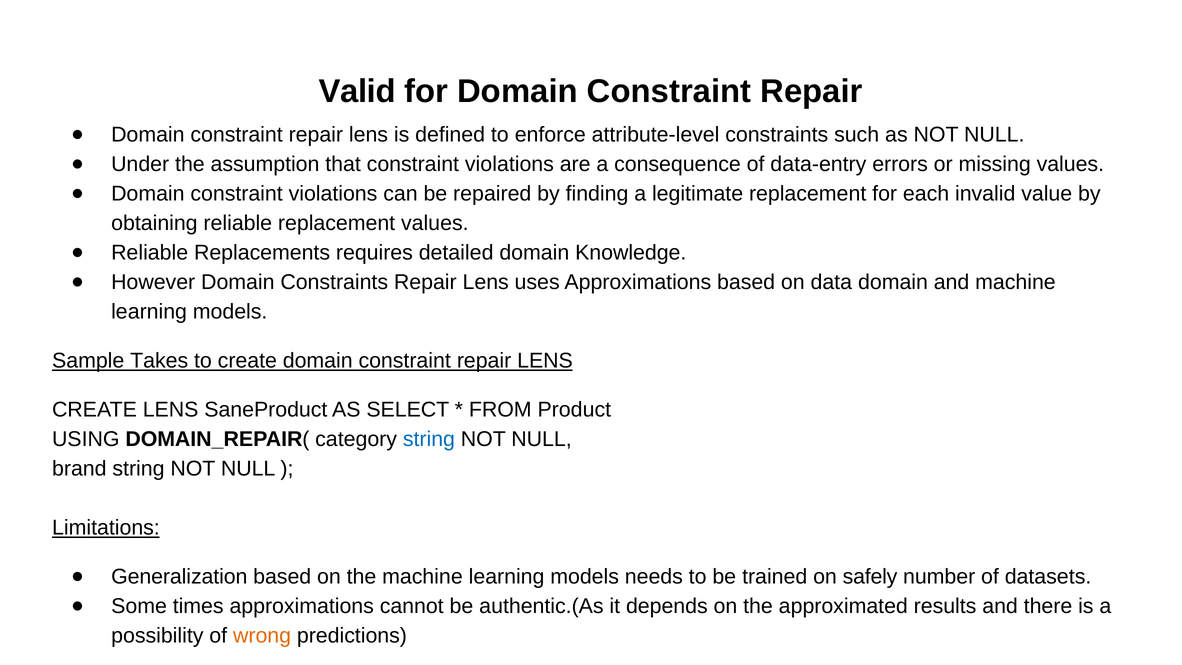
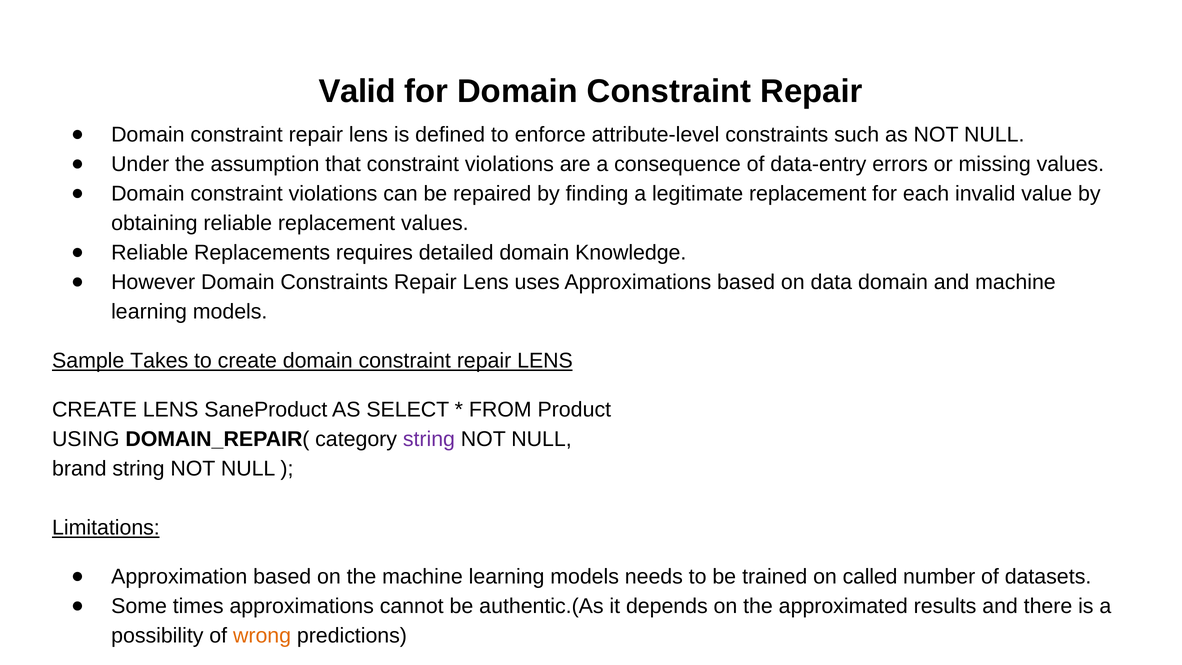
string at (429, 439) colour: blue -> purple
Generalization: Generalization -> Approximation
safely: safely -> called
